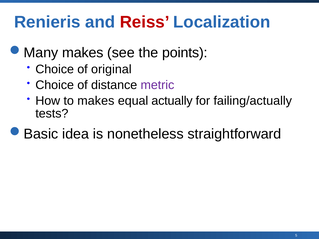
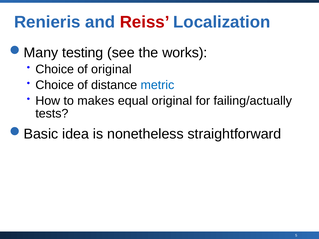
makes at (83, 53): makes -> testing
points: points -> works
metric colour: purple -> blue
equal actually: actually -> original
